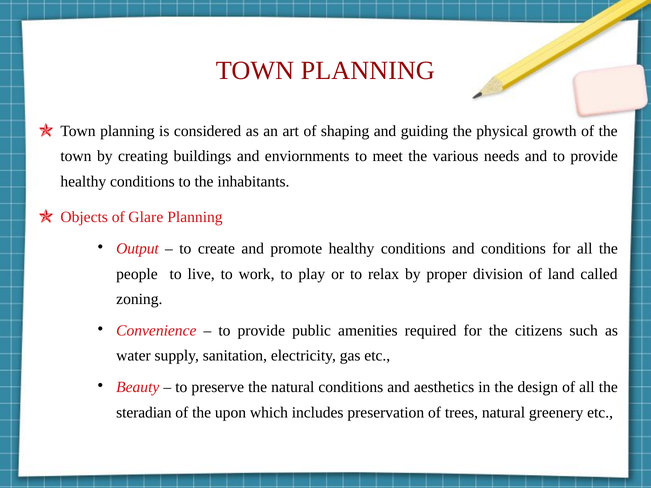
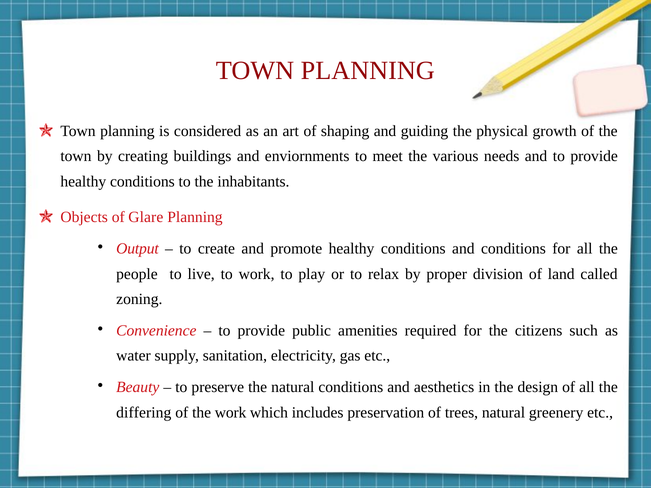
steradian: steradian -> differing
the upon: upon -> work
